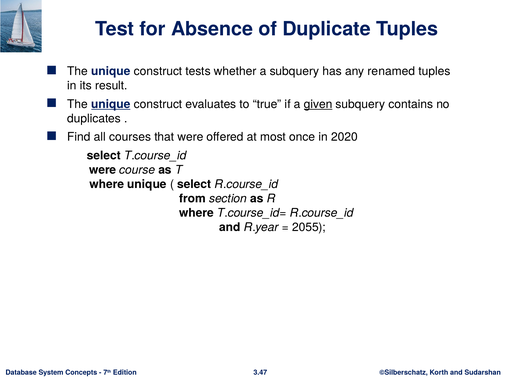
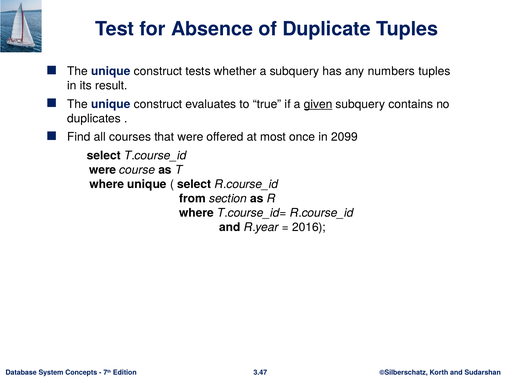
renamed: renamed -> numbers
unique at (111, 104) underline: present -> none
2020: 2020 -> 2099
2055: 2055 -> 2016
